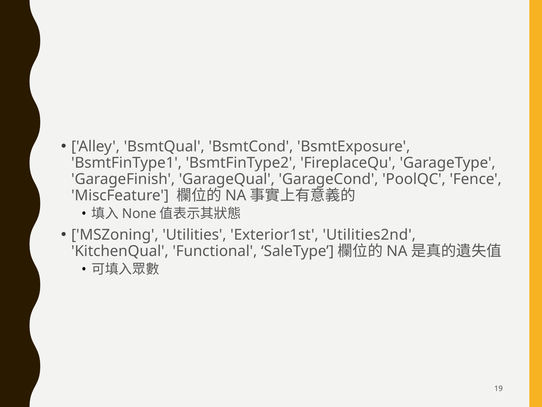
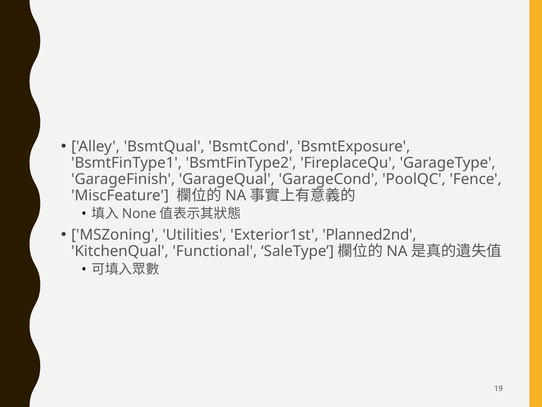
Utilities2nd: Utilities2nd -> Planned2nd
